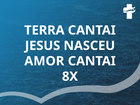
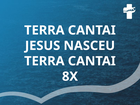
AMOR at (44, 61): AMOR -> TERRA
